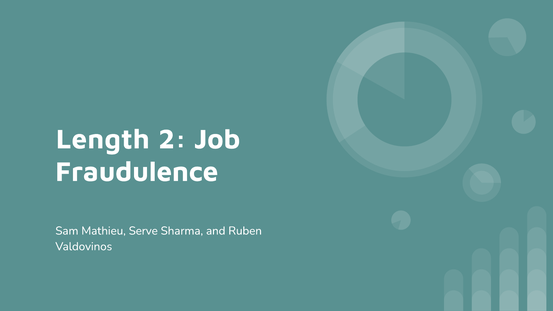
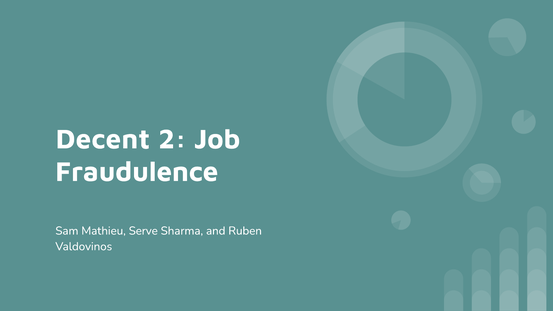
Length: Length -> Decent
